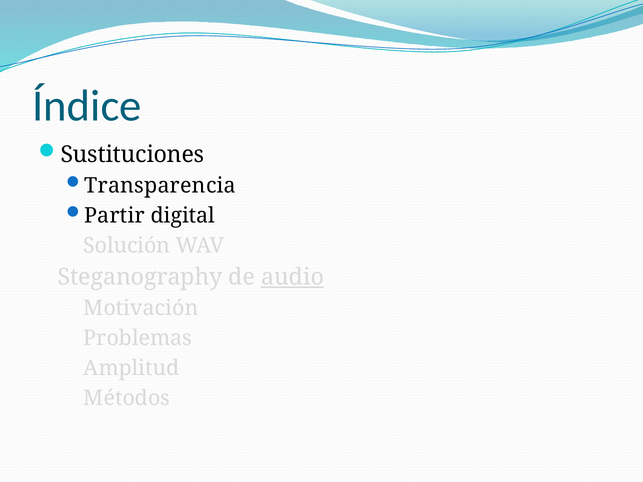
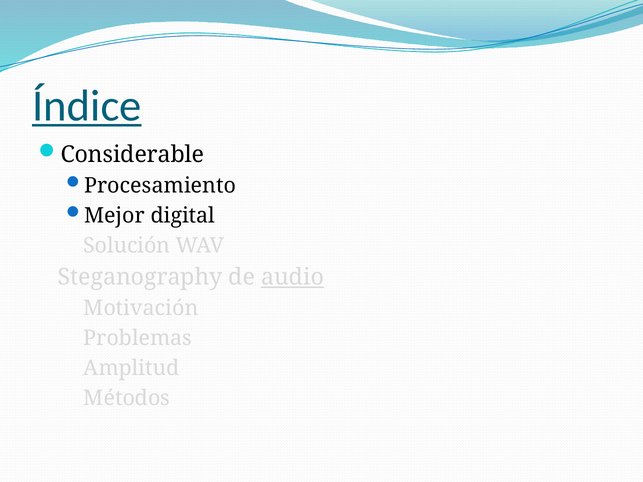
Índice underline: none -> present
Sustituciones: Sustituciones -> Considerable
Transparencia: Transparencia -> Procesamiento
Partir: Partir -> Mejor
